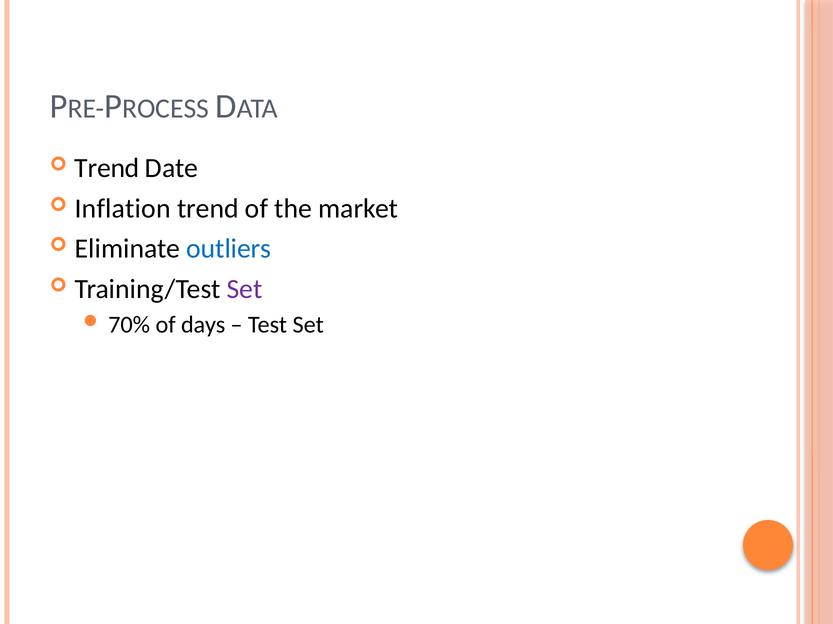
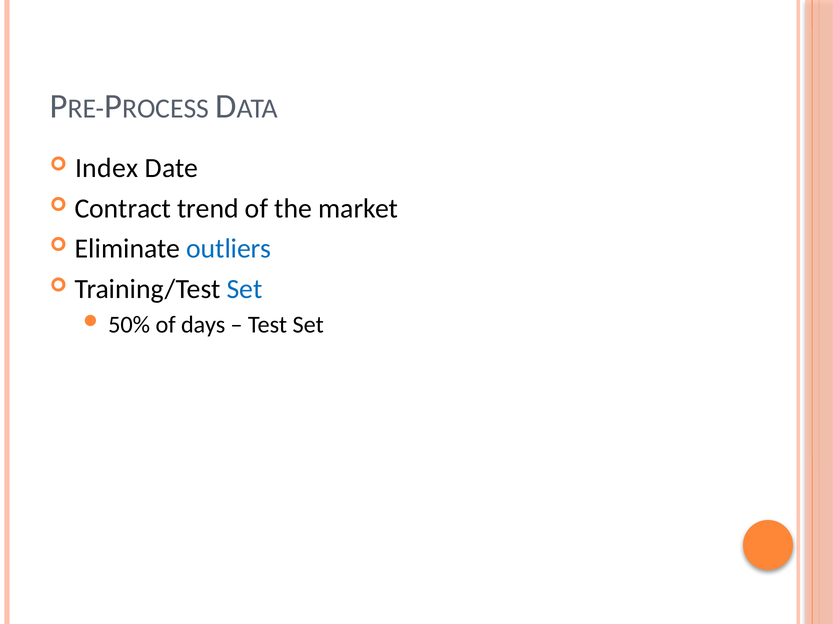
Trend at (107, 168): Trend -> Index
Inflation: Inflation -> Contract
Set at (244, 289) colour: purple -> blue
70%: 70% -> 50%
